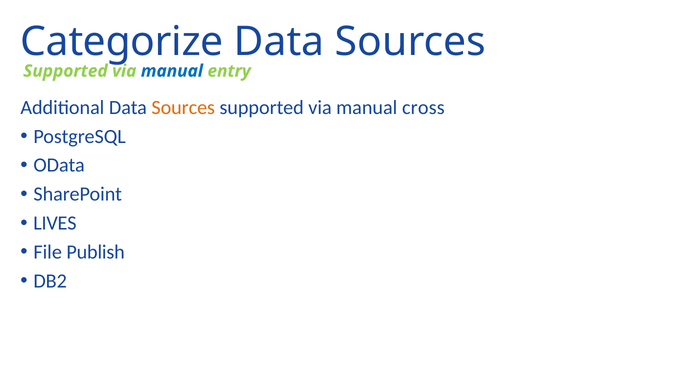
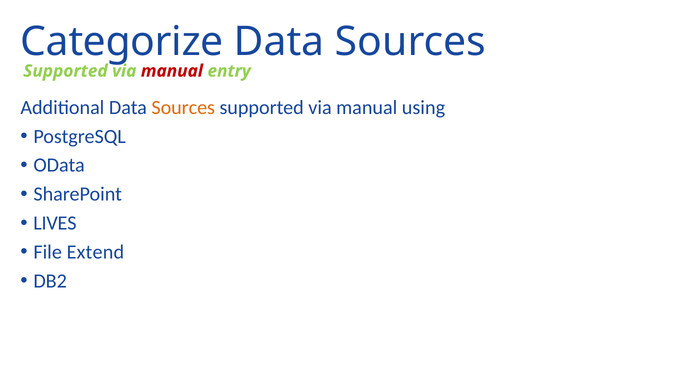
manual at (172, 71) colour: blue -> red
cross: cross -> using
Publish: Publish -> Extend
